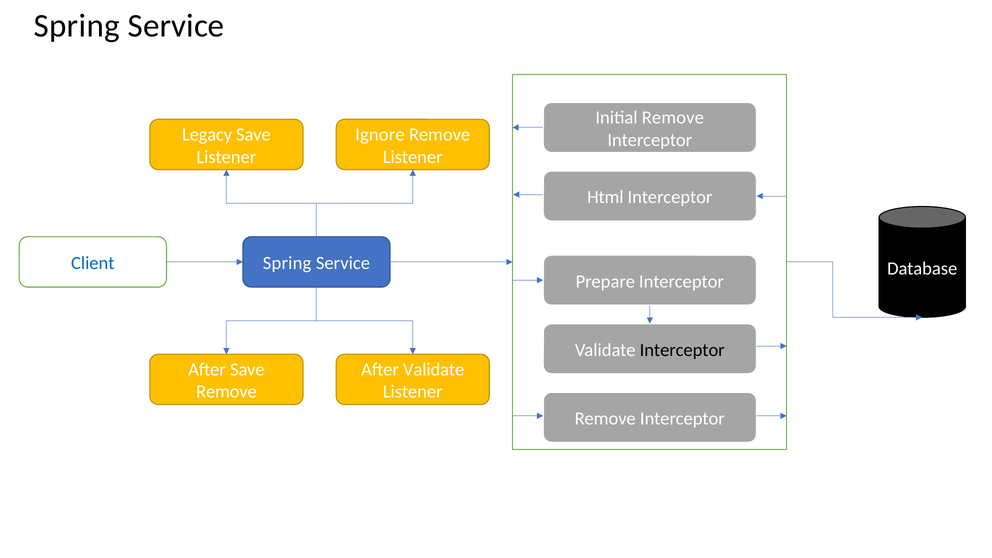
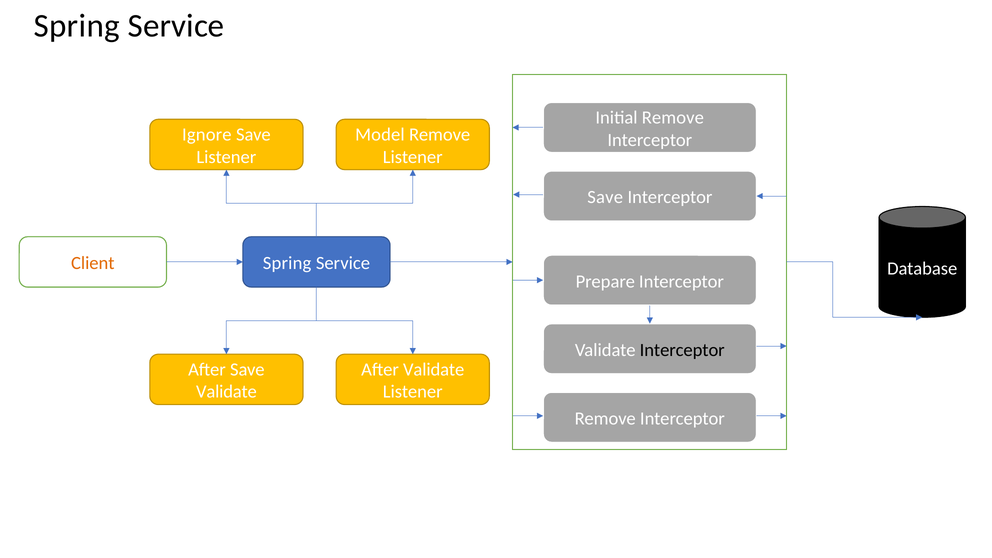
Legacy: Legacy -> Ignore
Ignore: Ignore -> Model
Html at (605, 197): Html -> Save
Client colour: blue -> orange
Remove at (226, 392): Remove -> Validate
